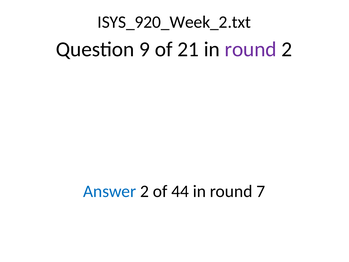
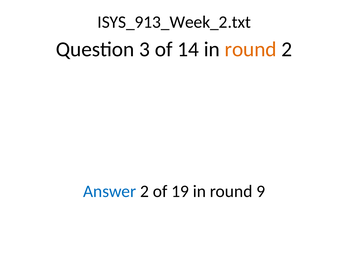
ISYS_920_Week_2.txt: ISYS_920_Week_2.txt -> ISYS_913_Week_2.txt
9: 9 -> 3
21: 21 -> 14
round at (251, 49) colour: purple -> orange
44: 44 -> 19
7: 7 -> 9
